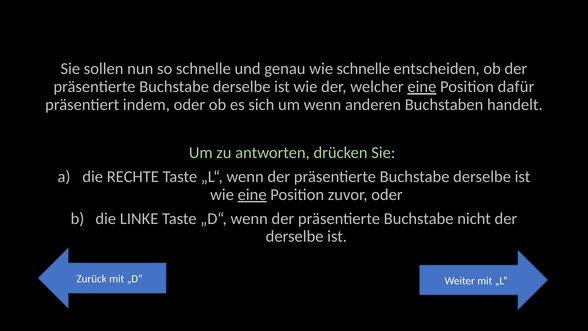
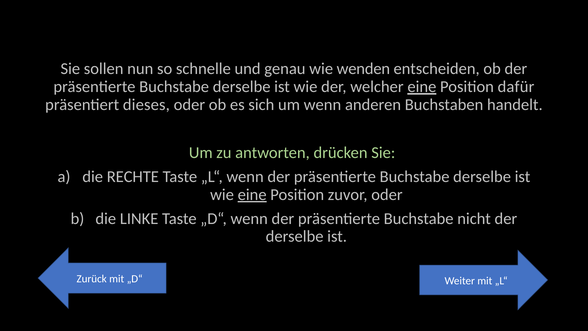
wie schnelle: schnelle -> wenden
indem: indem -> dieses
